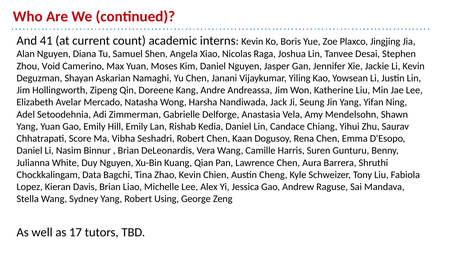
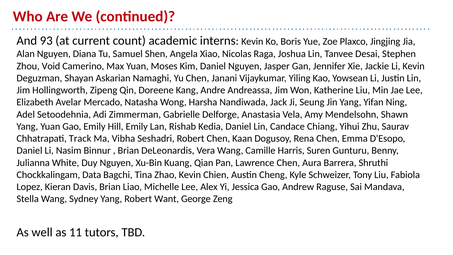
41: 41 -> 93
Score: Score -> Track
Using: Using -> Want
17: 17 -> 11
